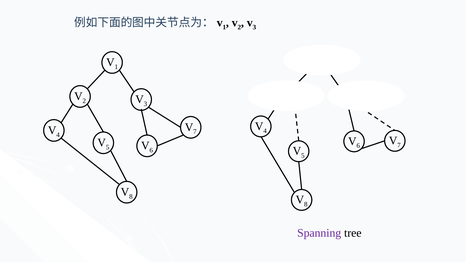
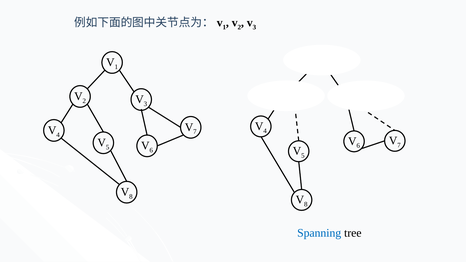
Spanning colour: purple -> blue
